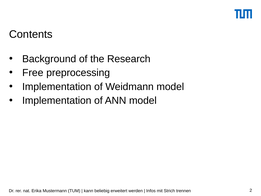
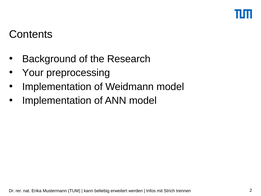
Free: Free -> Your
